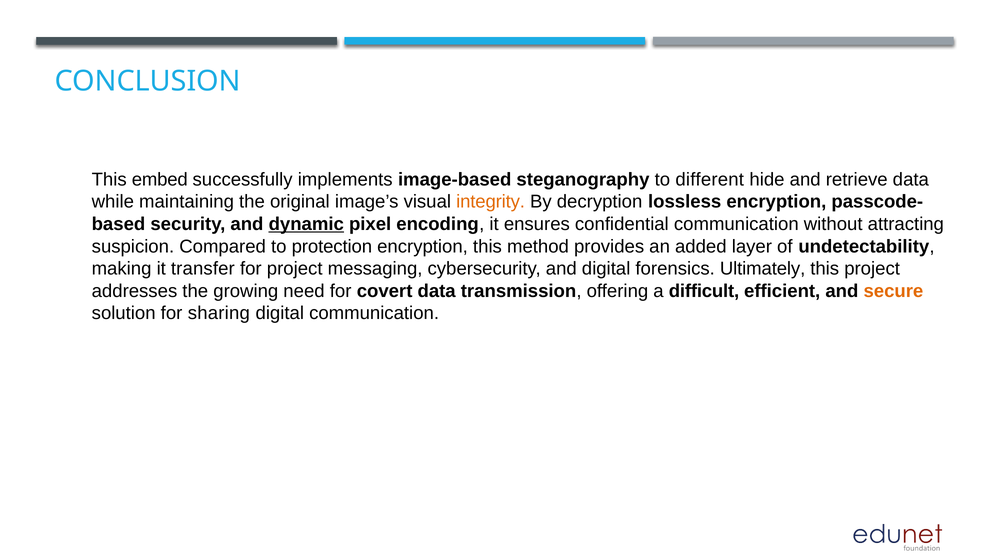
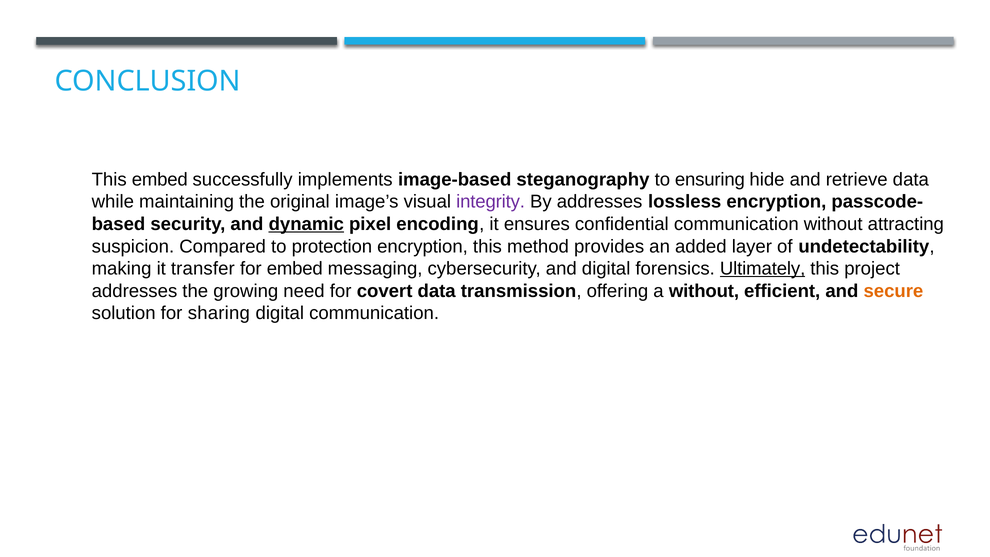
different: different -> ensuring
integrity colour: orange -> purple
By decryption: decryption -> addresses
for project: project -> embed
Ultimately underline: none -> present
a difficult: difficult -> without
